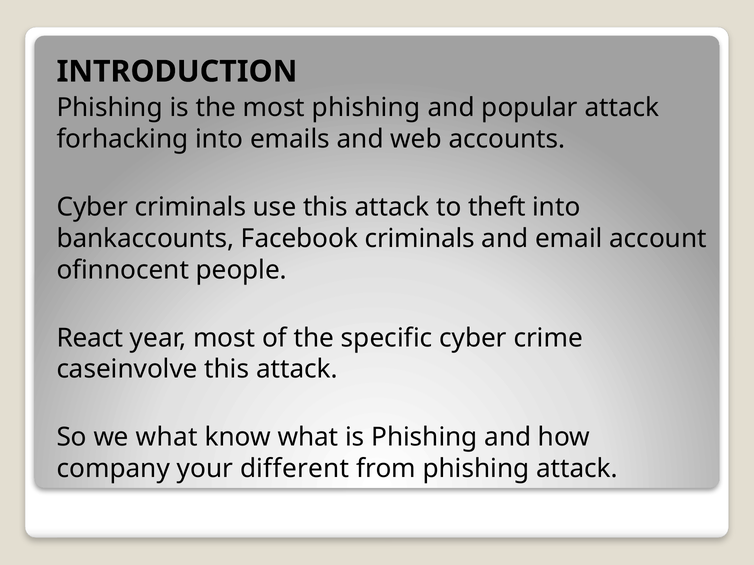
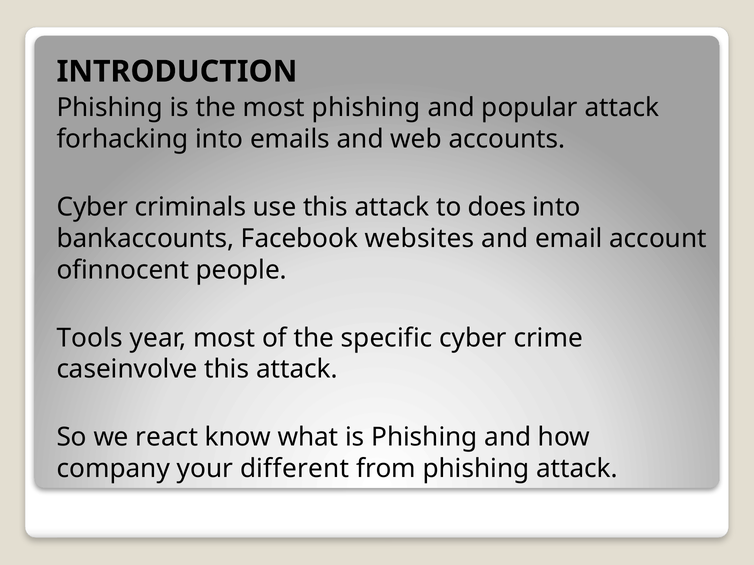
theft: theft -> does
Facebook criminals: criminals -> websites
React: React -> Tools
we what: what -> react
